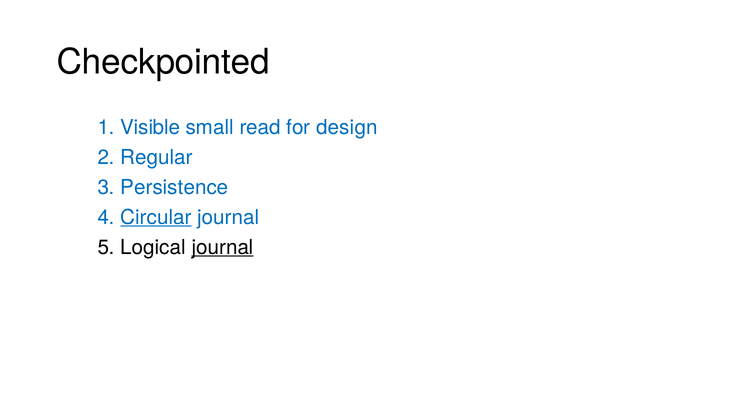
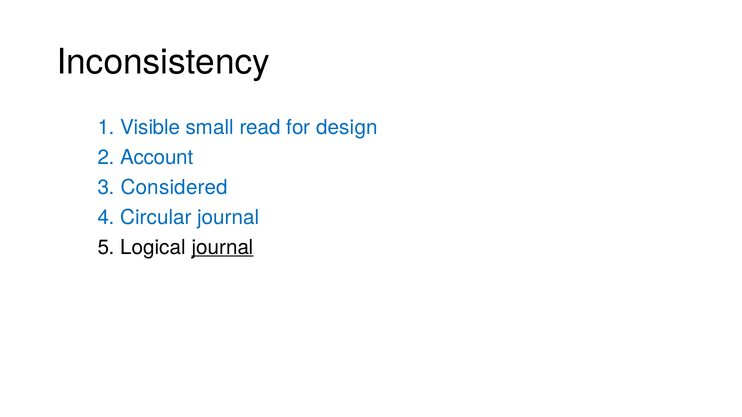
Checkpointed: Checkpointed -> Inconsistency
Regular: Regular -> Account
Persistence: Persistence -> Considered
Circular underline: present -> none
